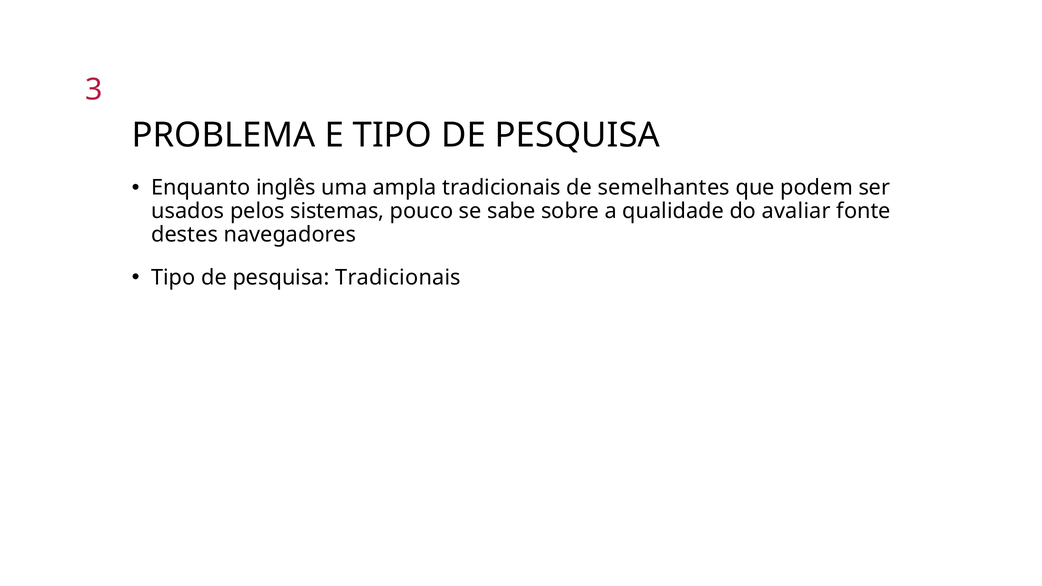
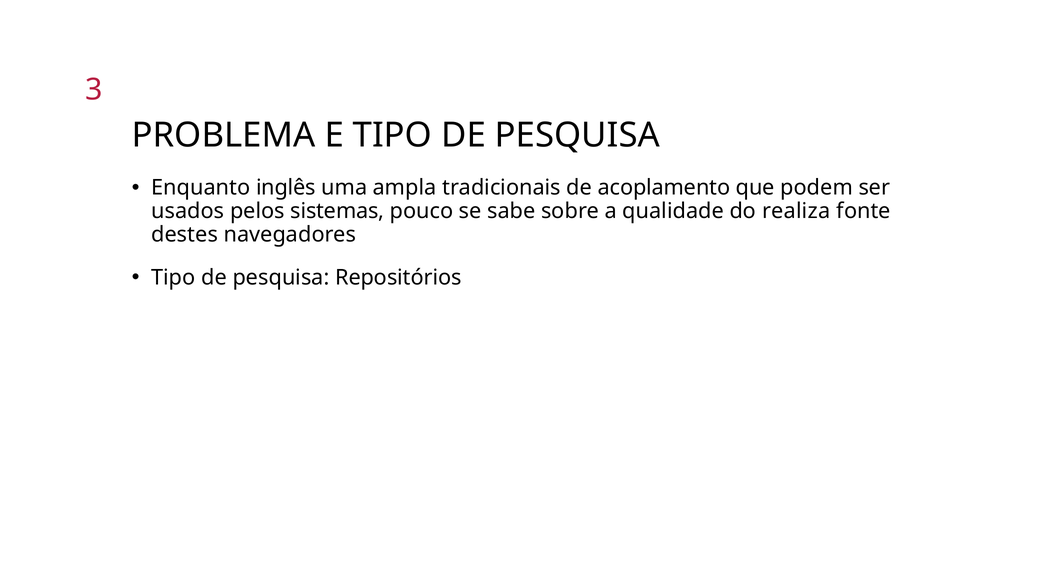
semelhantes: semelhantes -> acoplamento
avaliar: avaliar -> realiza
pesquisa Tradicionais: Tradicionais -> Repositórios
